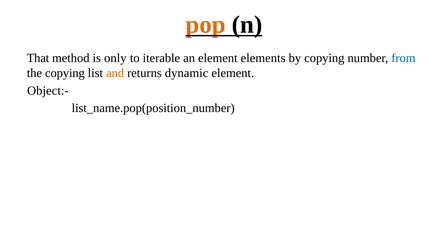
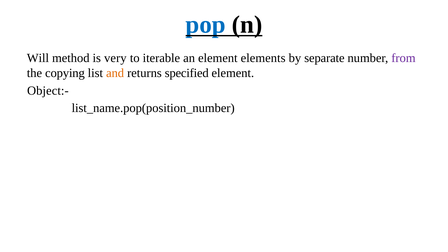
pop colour: orange -> blue
That: That -> Will
only: only -> very
by copying: copying -> separate
from colour: blue -> purple
dynamic: dynamic -> specified
